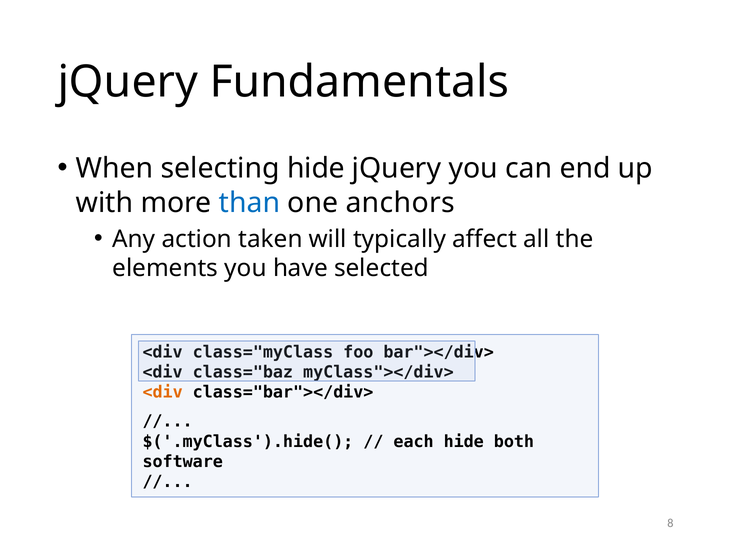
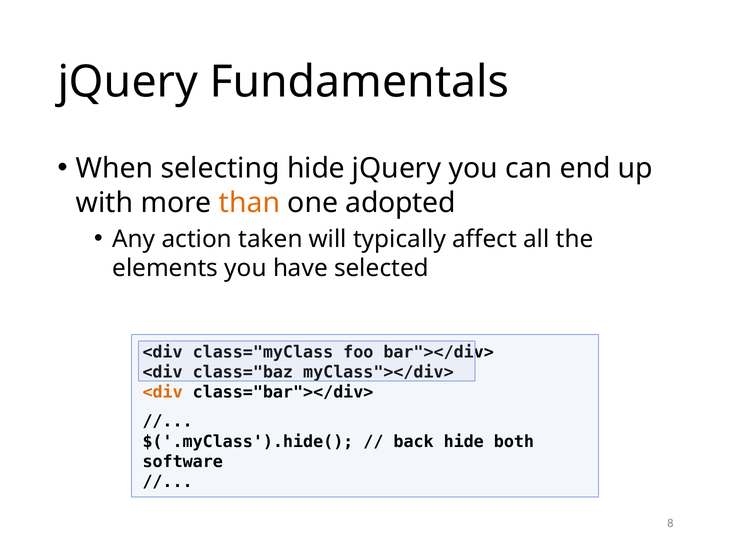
than colour: blue -> orange
anchors: anchors -> adopted
each: each -> back
